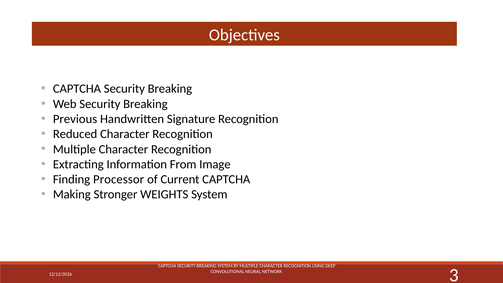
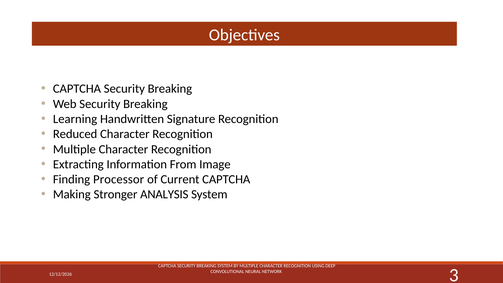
Previous: Previous -> Learning
WEIGHTS: WEIGHTS -> ANALYSIS
